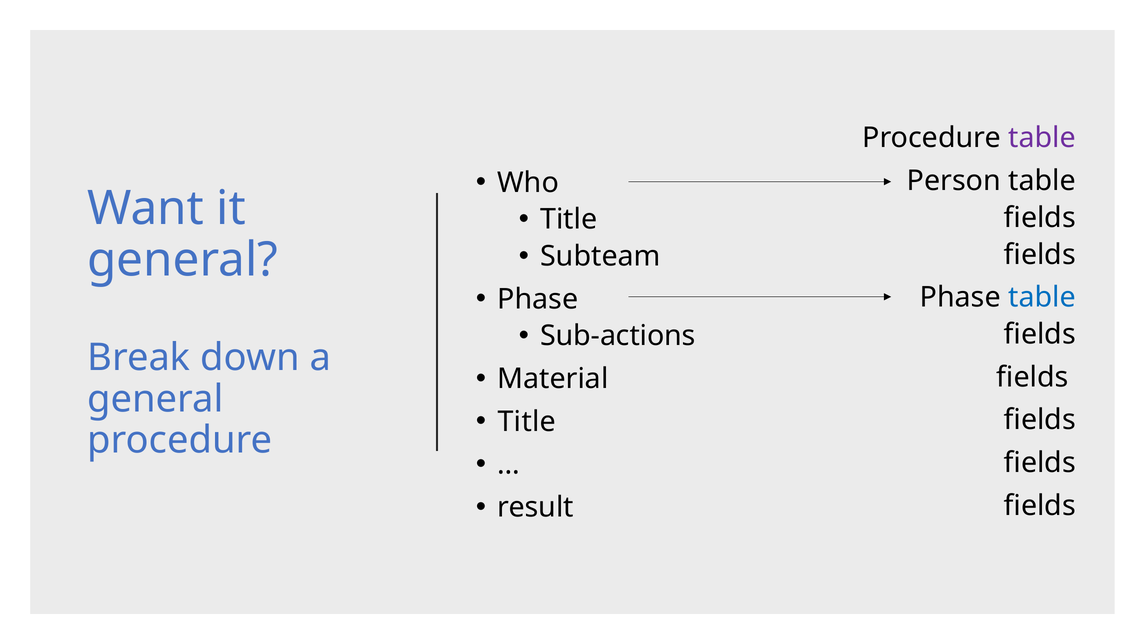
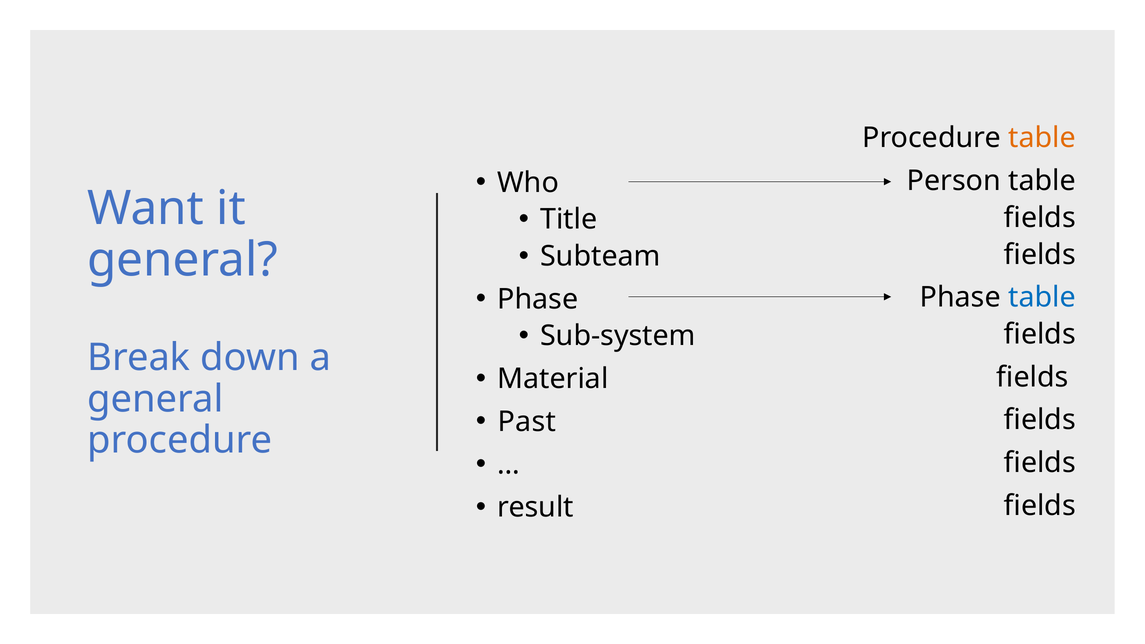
table at (1042, 138) colour: purple -> orange
Sub-actions: Sub-actions -> Sub-system
Title at (527, 422): Title -> Past
